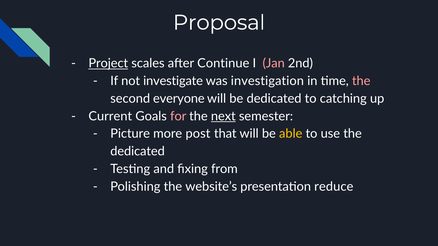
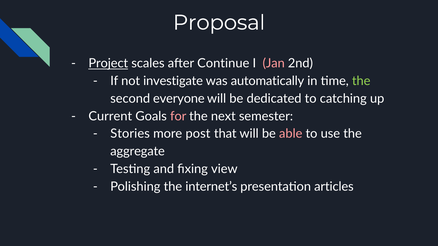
investigation: investigation -> automatically
the at (361, 81) colour: pink -> light green
next underline: present -> none
Picture: Picture -> Stories
able colour: yellow -> pink
dedicated at (138, 152): dedicated -> aggregate
from: from -> view
website’s: website’s -> internet’s
reduce: reduce -> articles
